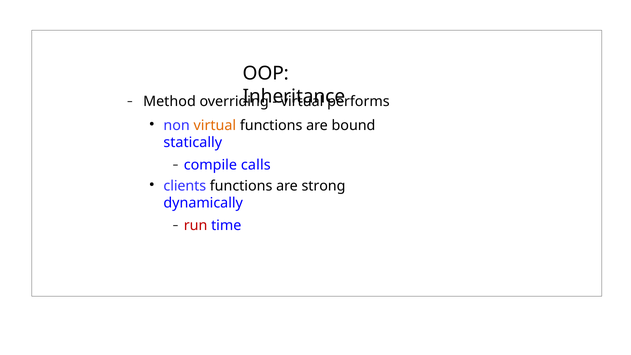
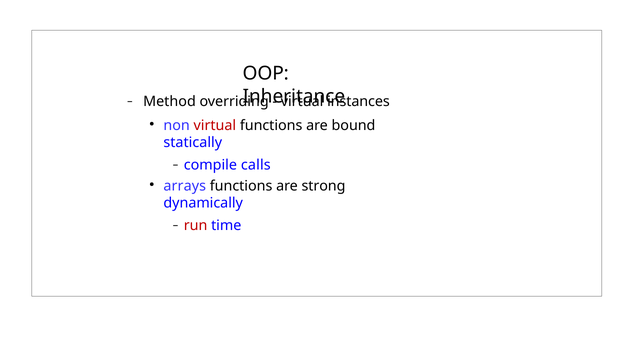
performs: performs -> instances
virtual at (215, 126) colour: orange -> red
clients: clients -> arrays
